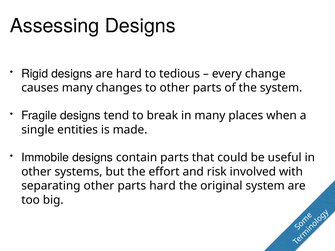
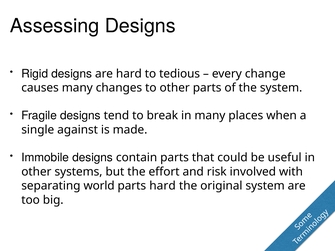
entities: entities -> against
separating other: other -> world
